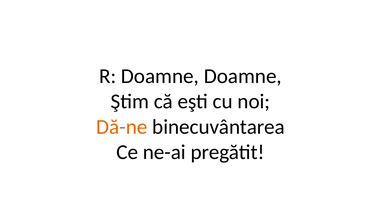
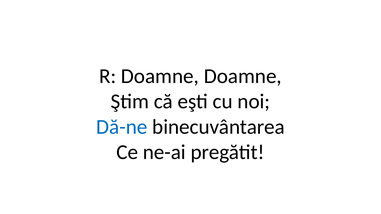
Dă-ne colour: orange -> blue
